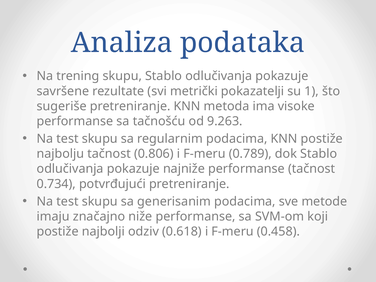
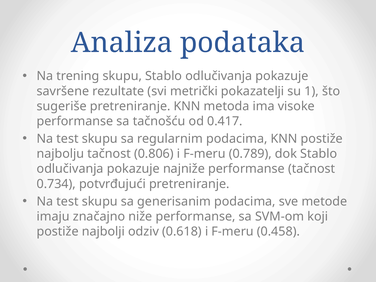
9.263: 9.263 -> 0.417
